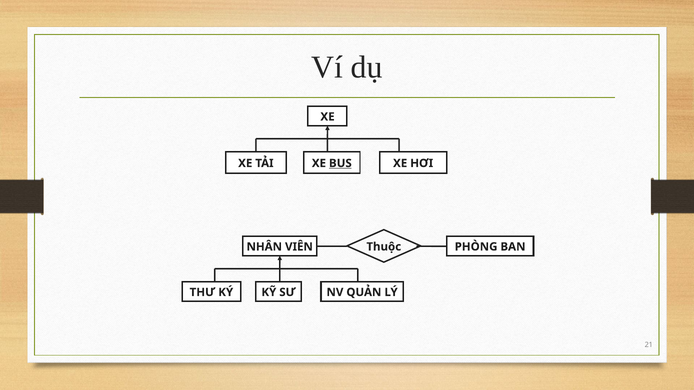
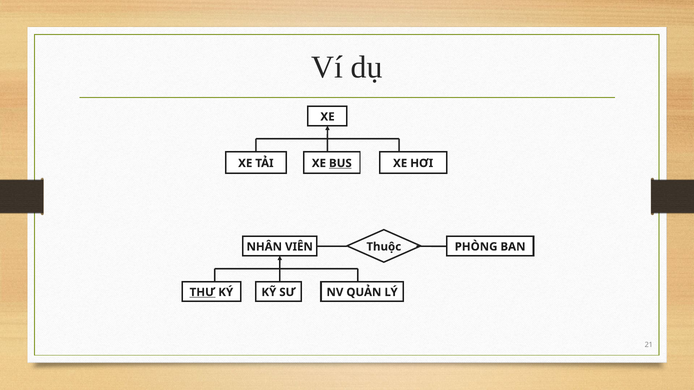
THƯ underline: none -> present
